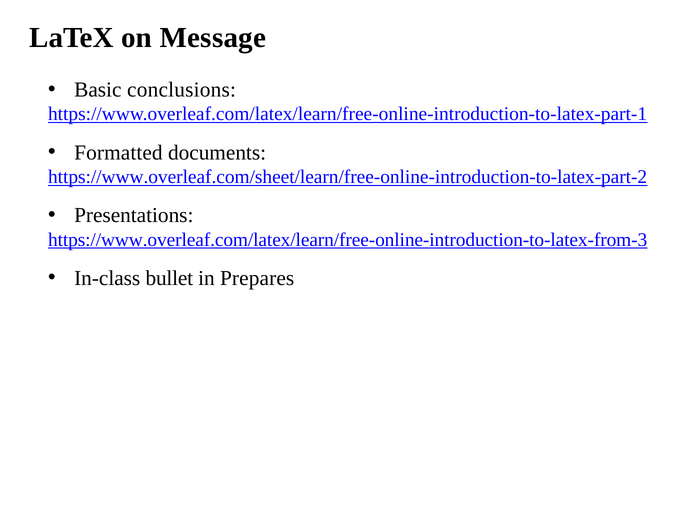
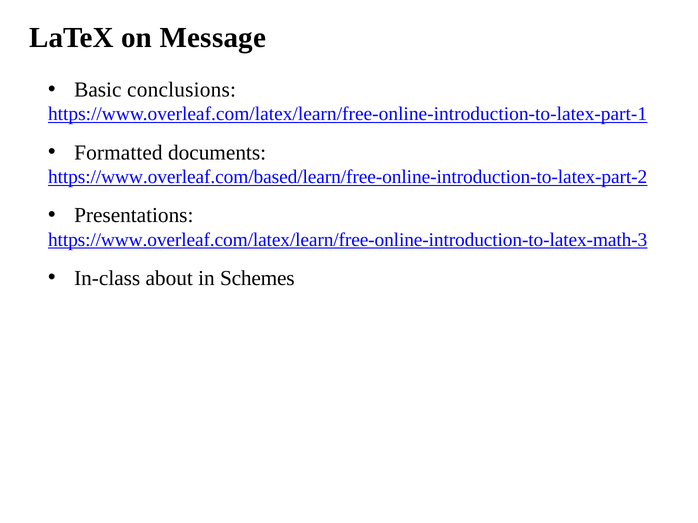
https://www.overleaf.com/sheet/learn/free-online-introduction-to-latex-part-2: https://www.overleaf.com/sheet/learn/free-online-introduction-to-latex-part-2 -> https://www.overleaf.com/based/learn/free-online-introduction-to-latex-part-2
https://www.overleaf.com/latex/learn/free-online-introduction-to-latex-from-3: https://www.overleaf.com/latex/learn/free-online-introduction-to-latex-from-3 -> https://www.overleaf.com/latex/learn/free-online-introduction-to-latex-math-3
bullet: bullet -> about
Prepares: Prepares -> Schemes
